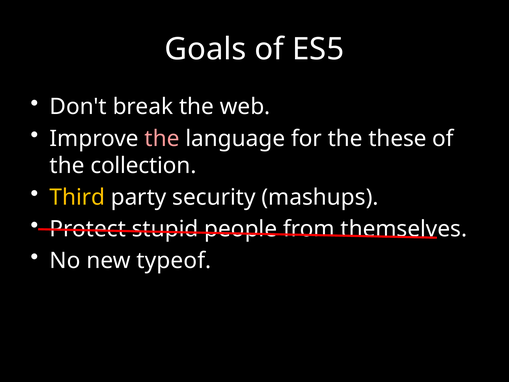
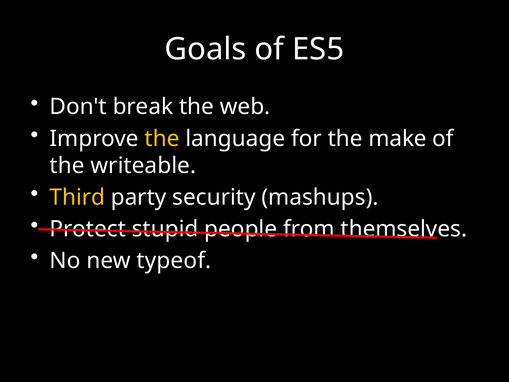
the at (162, 138) colour: pink -> yellow
these: these -> make
collection: collection -> writeable
